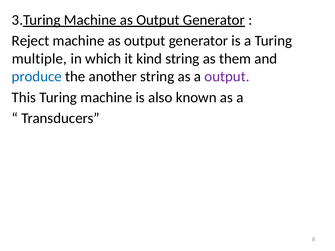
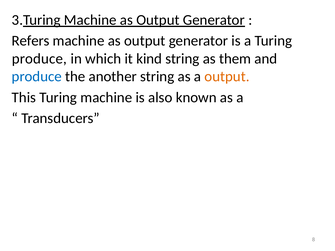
Reject: Reject -> Refers
multiple at (39, 59): multiple -> produce
output at (227, 77) colour: purple -> orange
